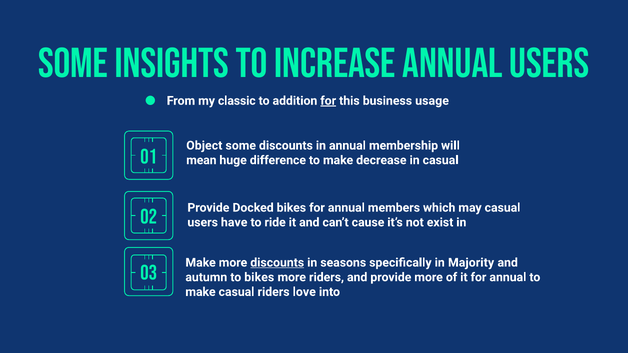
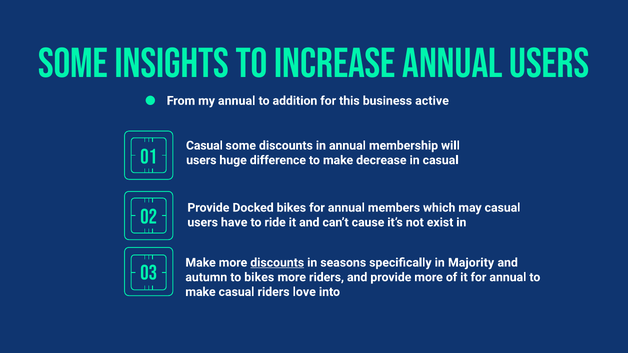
my classic: classic -> annual
for at (328, 101) underline: present -> none
usage: usage -> active
Object at (204, 146): Object -> Casual
mean at (201, 160): mean -> users
